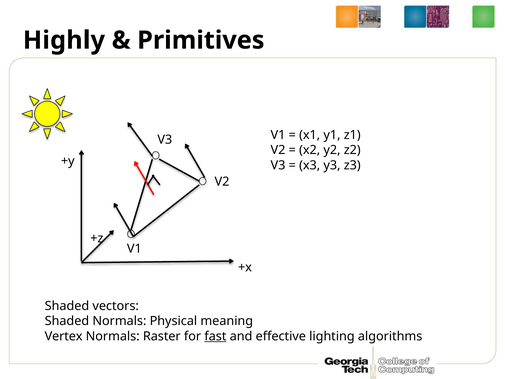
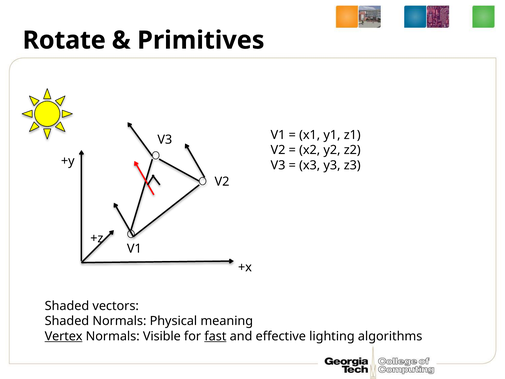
Highly: Highly -> Rotate
Vertex underline: none -> present
Raster: Raster -> Visible
